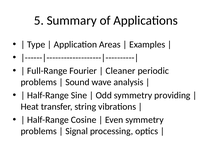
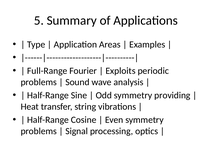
Cleaner: Cleaner -> Exploits
